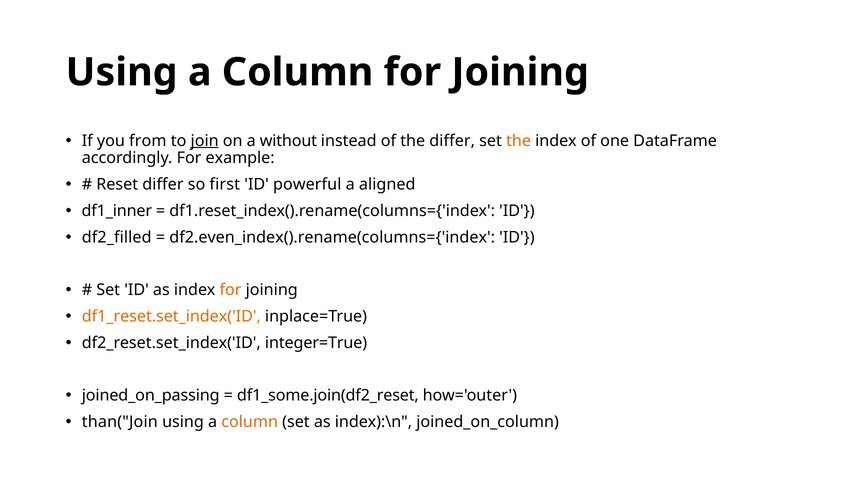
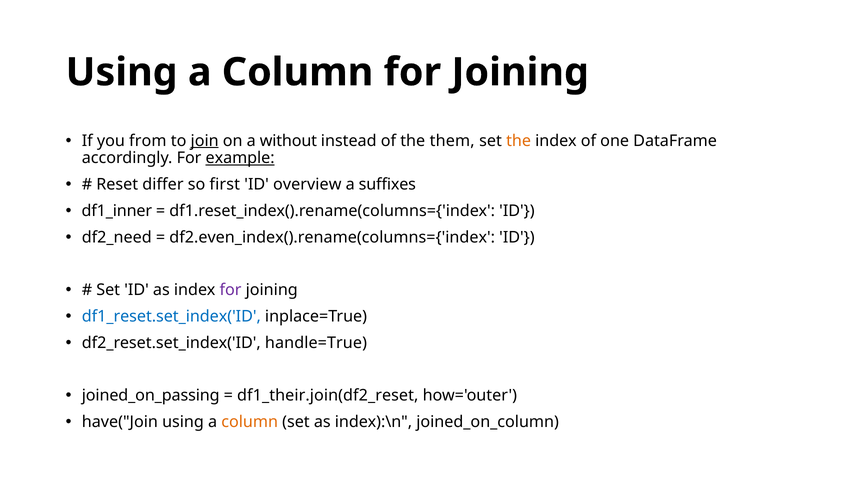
the differ: differ -> them
example underline: none -> present
powerful: powerful -> overview
aligned: aligned -> suffixes
df2_filled: df2_filled -> df2_need
for at (231, 290) colour: orange -> purple
df1_reset.set_index('ID colour: orange -> blue
integer=True: integer=True -> handle=True
df1_some.join(df2_reset: df1_some.join(df2_reset -> df1_their.join(df2_reset
than("Join: than("Join -> have("Join
